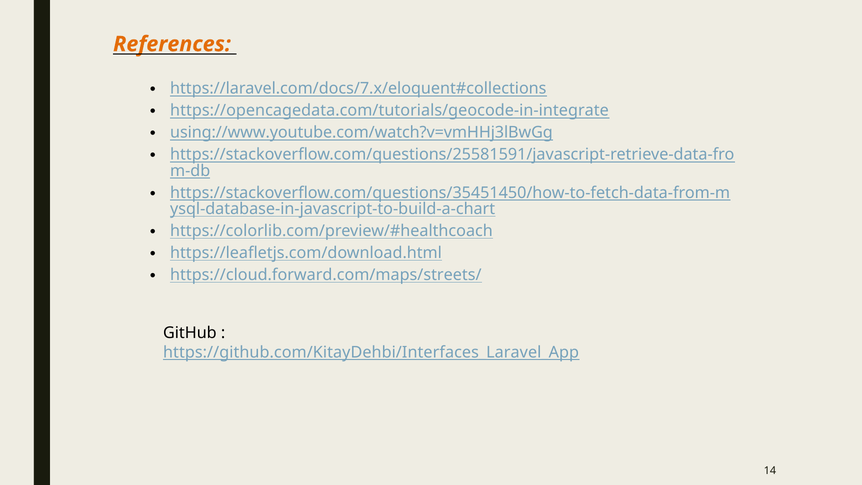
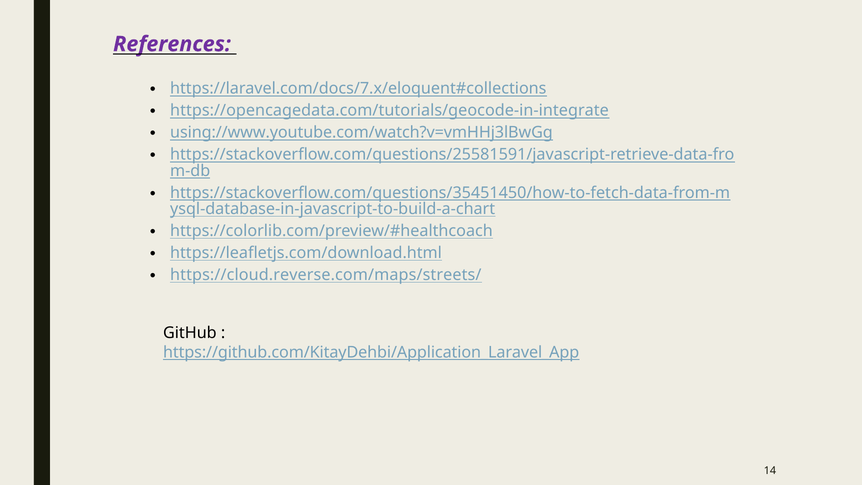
References colour: orange -> purple
https://cloud.forward.com/maps/streets/: https://cloud.forward.com/maps/streets/ -> https://cloud.reverse.com/maps/streets/
https://github.com/KitayDehbi/Interfaces_Laravel_App: https://github.com/KitayDehbi/Interfaces_Laravel_App -> https://github.com/KitayDehbi/Application_Laravel_App
